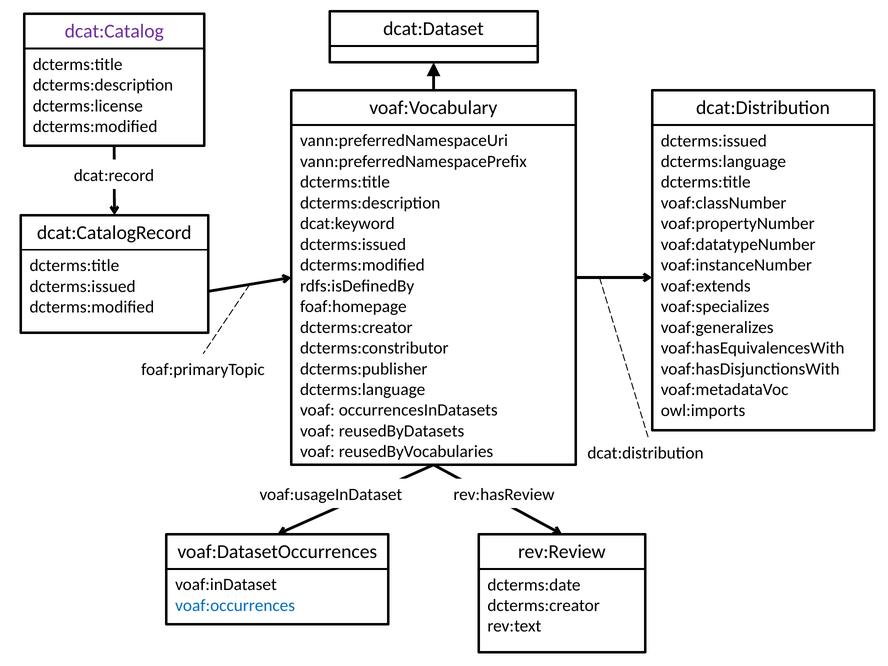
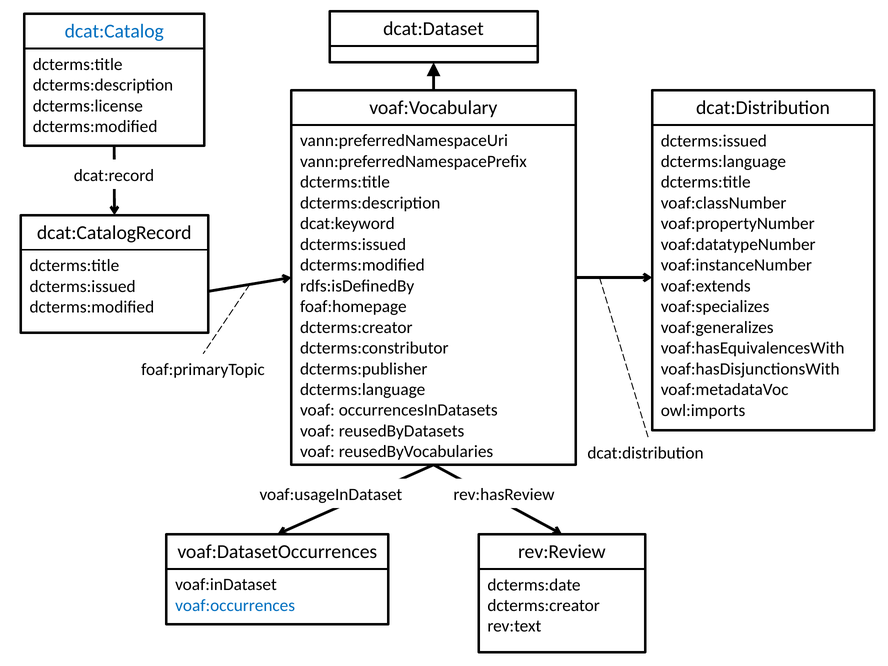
dcat:Catalog colour: purple -> blue
